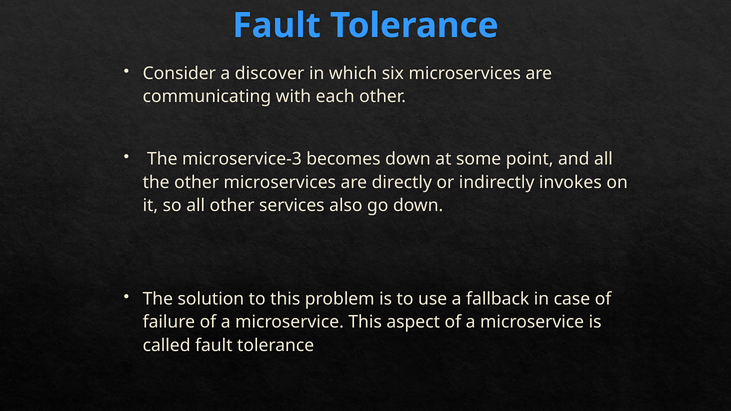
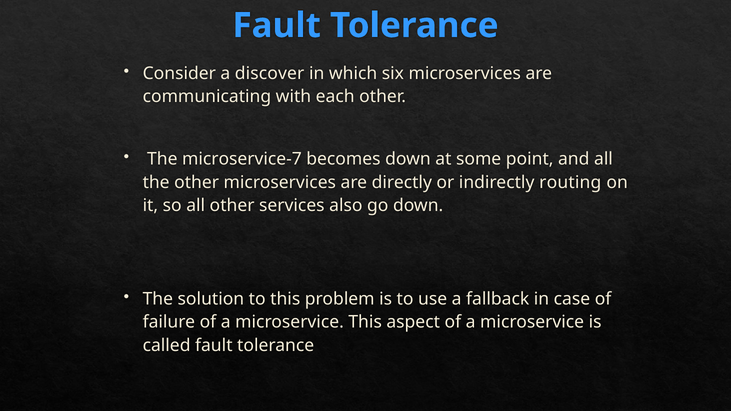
microservice-3: microservice-3 -> microservice-7
invokes: invokes -> routing
